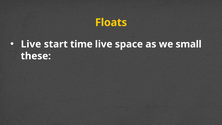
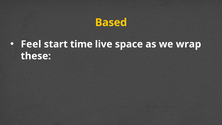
Floats: Floats -> Based
Live at (31, 44): Live -> Feel
small: small -> wrap
